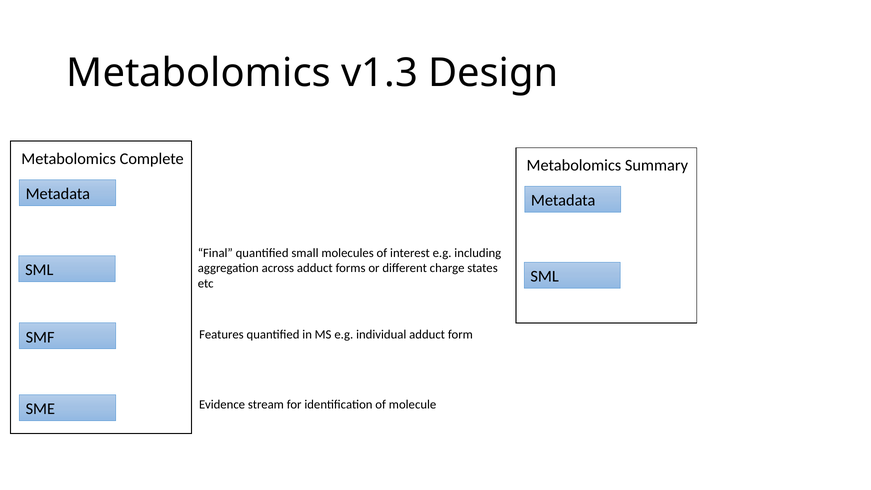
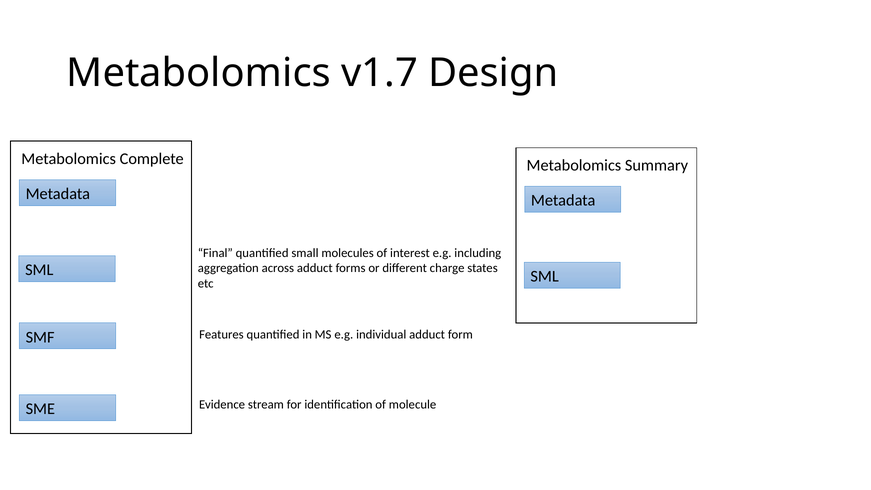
v1.3: v1.3 -> v1.7
